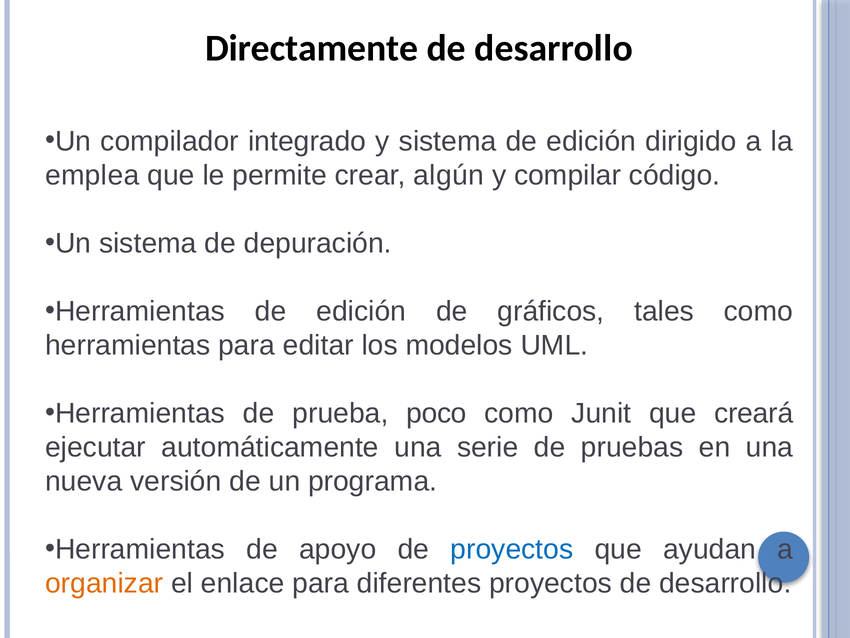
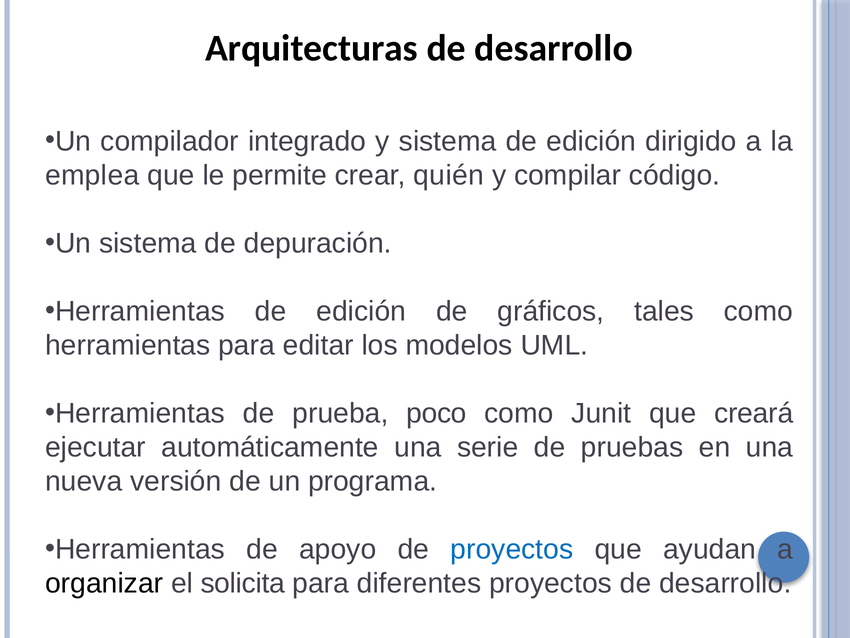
Directamente: Directamente -> Arquitecturas
algún: algún -> quién
organizar colour: orange -> black
enlace: enlace -> solicita
